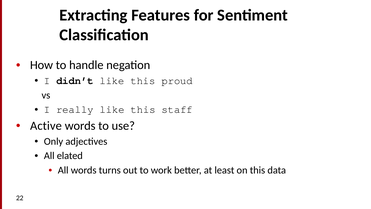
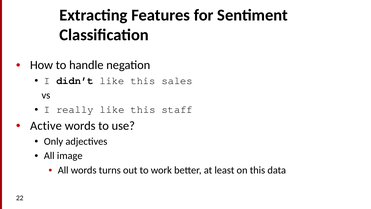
proud: proud -> sales
elated: elated -> image
